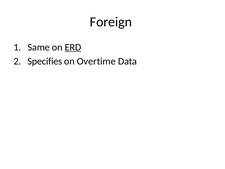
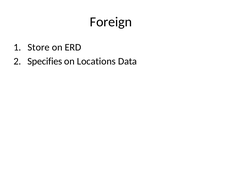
Same: Same -> Store
ERD underline: present -> none
Overtime: Overtime -> Locations
